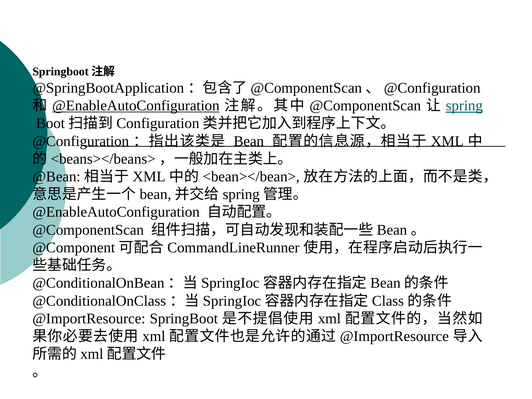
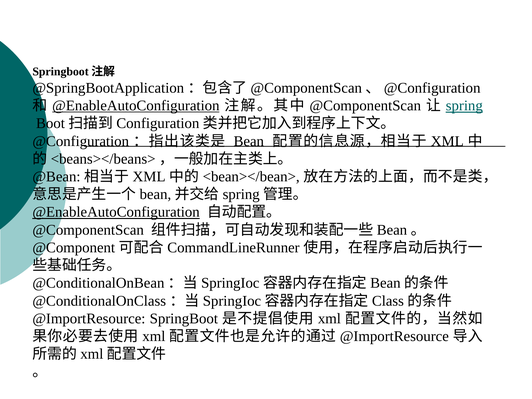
@EnableAutoConfiguration at (116, 212) underline: none -> present
